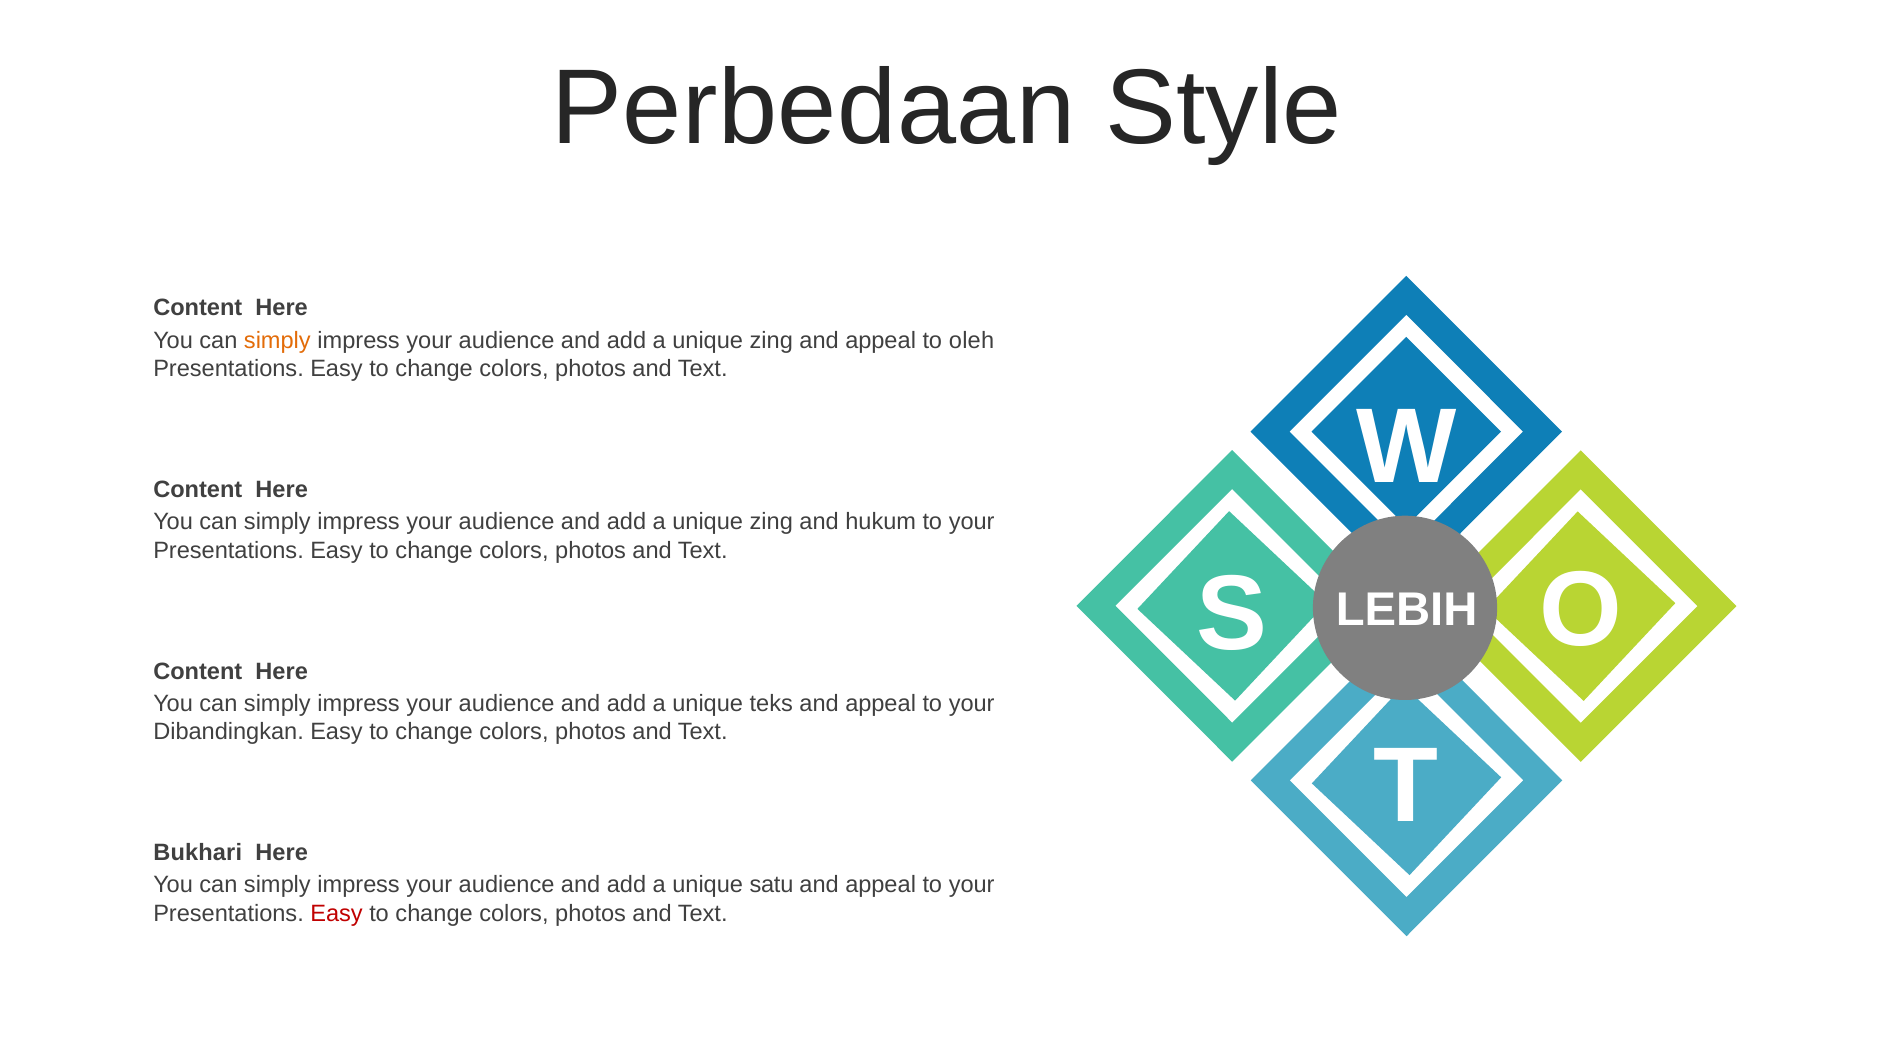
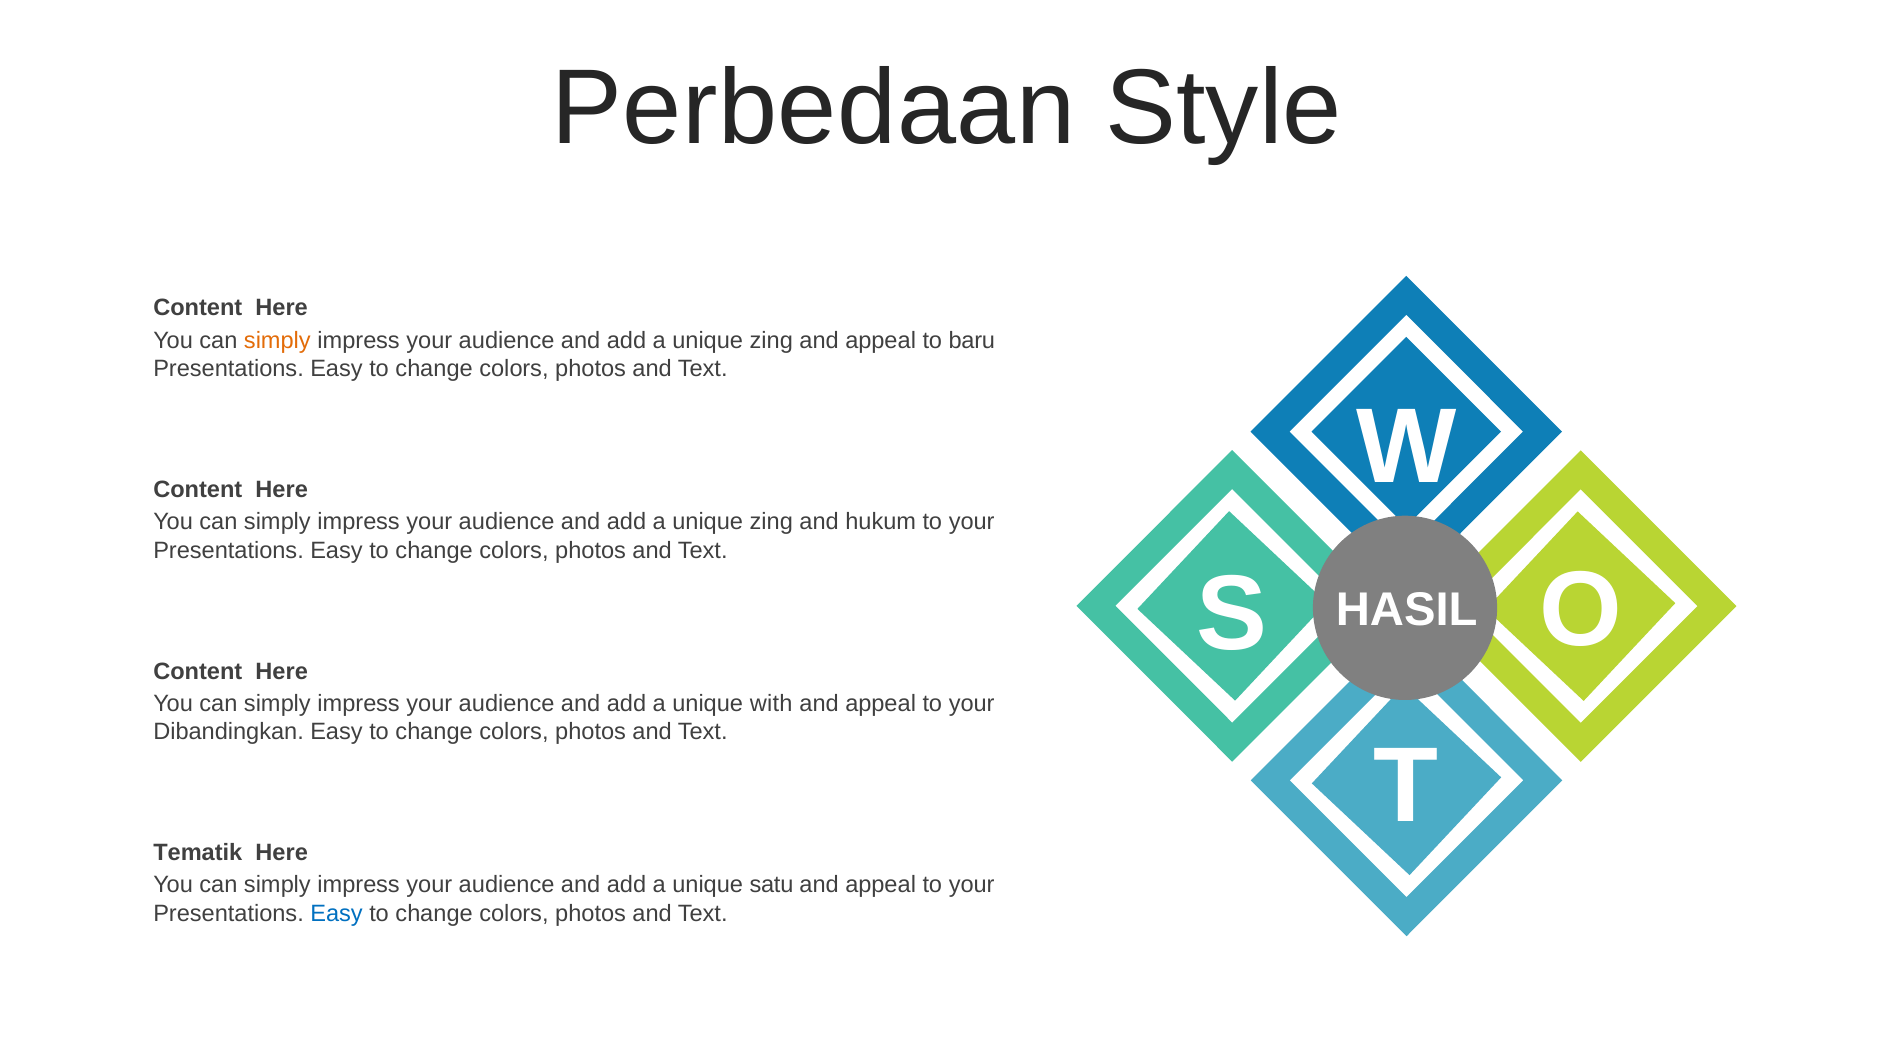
oleh: oleh -> baru
LEBIH: LEBIH -> HASIL
teks: teks -> with
Bukhari: Bukhari -> Tematik
Easy at (337, 913) colour: red -> blue
